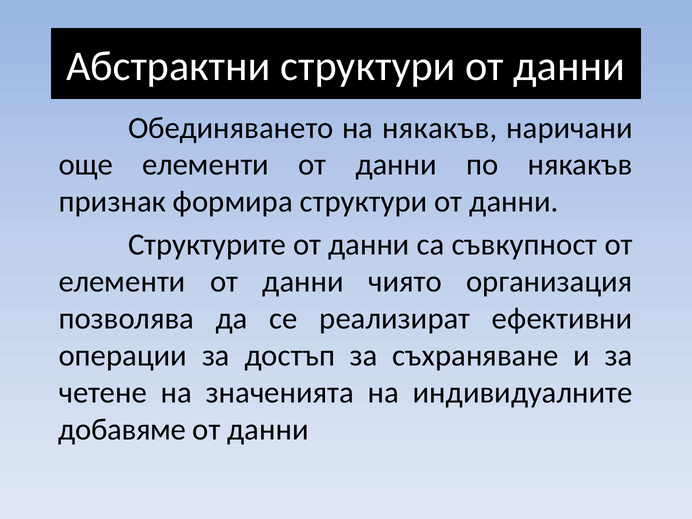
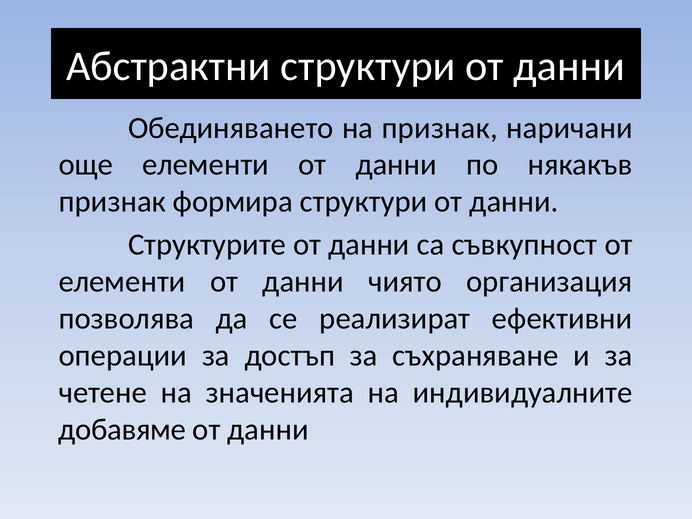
на някакъв: някакъв -> признак
